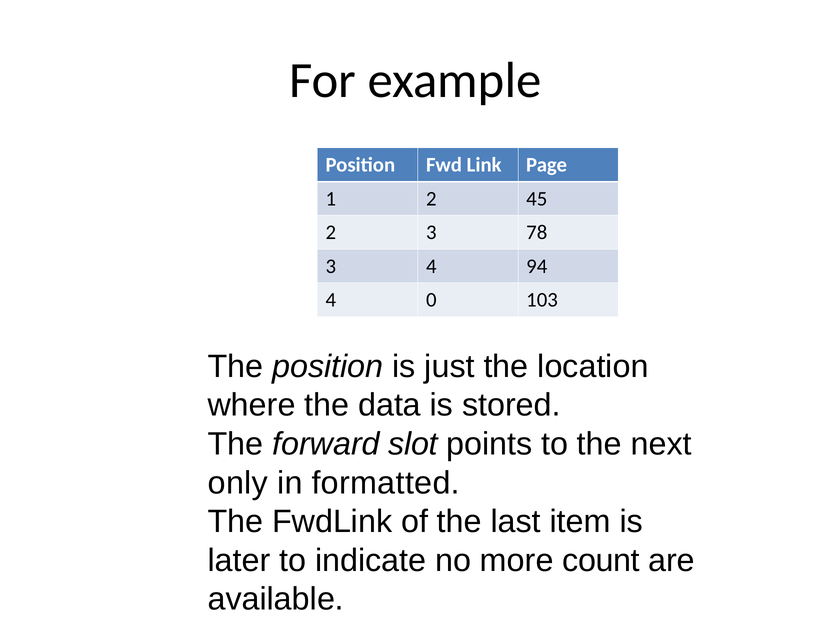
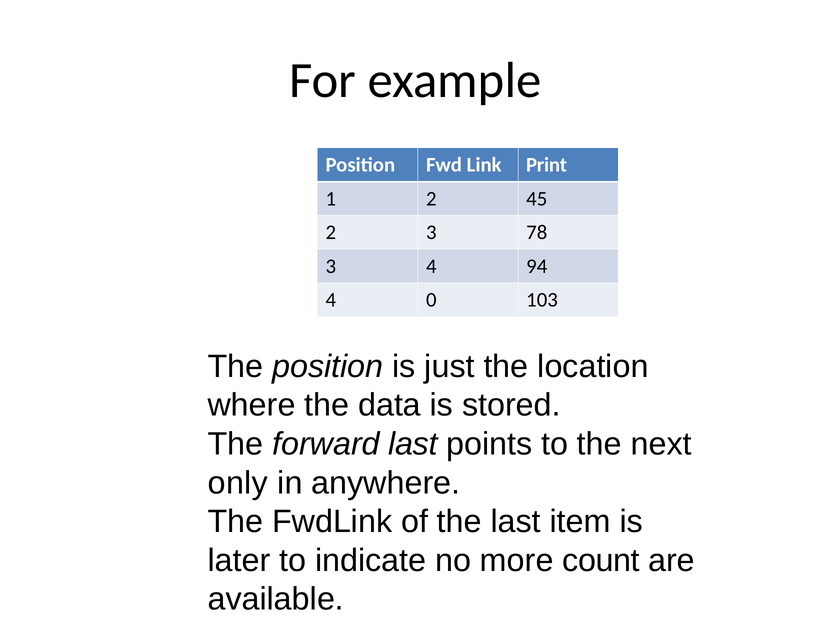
Page: Page -> Print
forward slot: slot -> last
formatted: formatted -> anywhere
